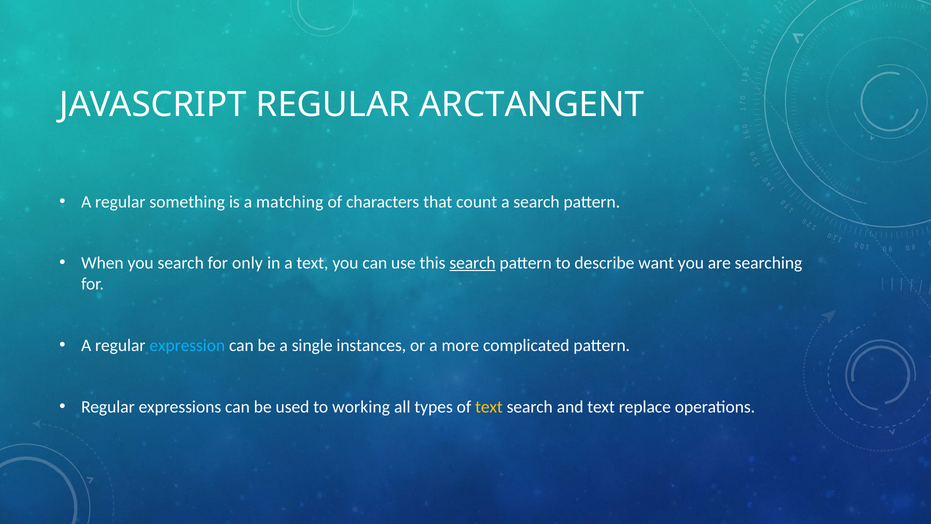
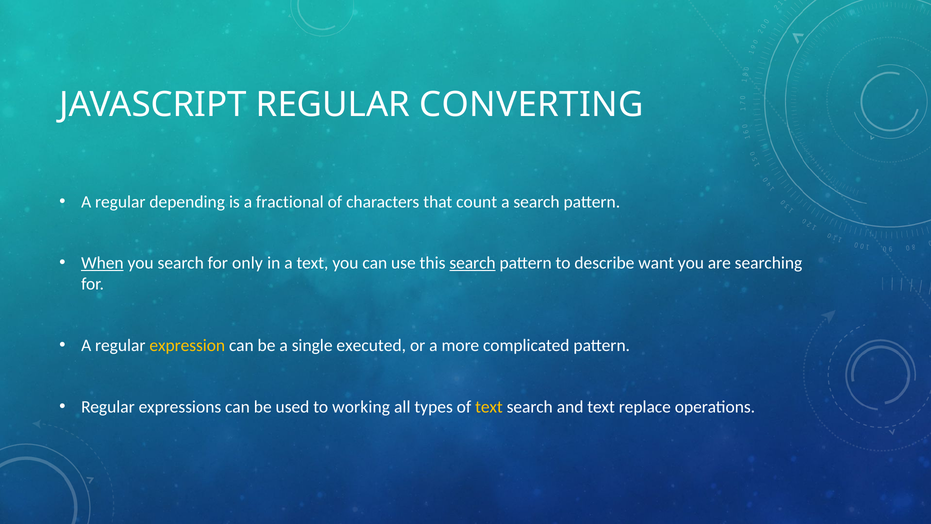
ARCTANGENT: ARCTANGENT -> CONVERTING
something: something -> depending
matching: matching -> fractional
When underline: none -> present
expression colour: light blue -> yellow
instances: instances -> executed
